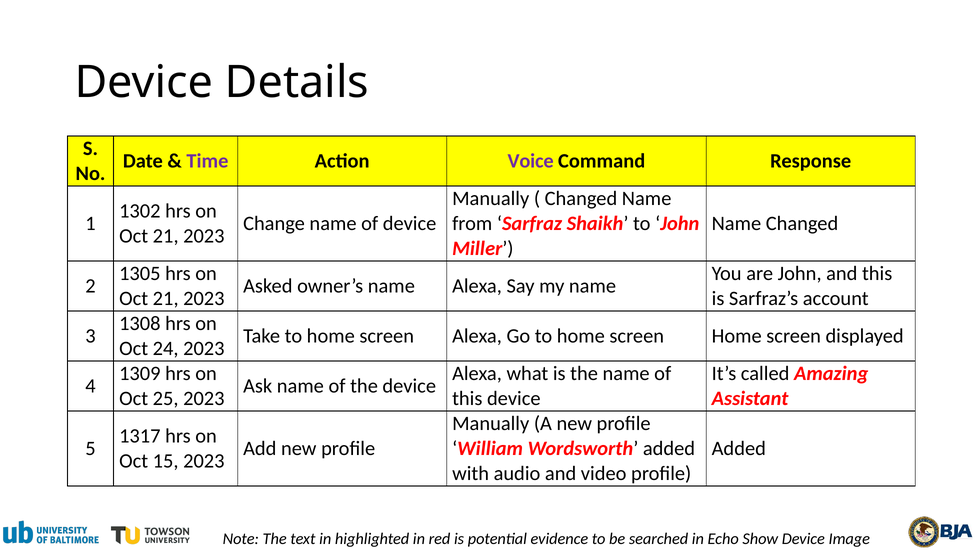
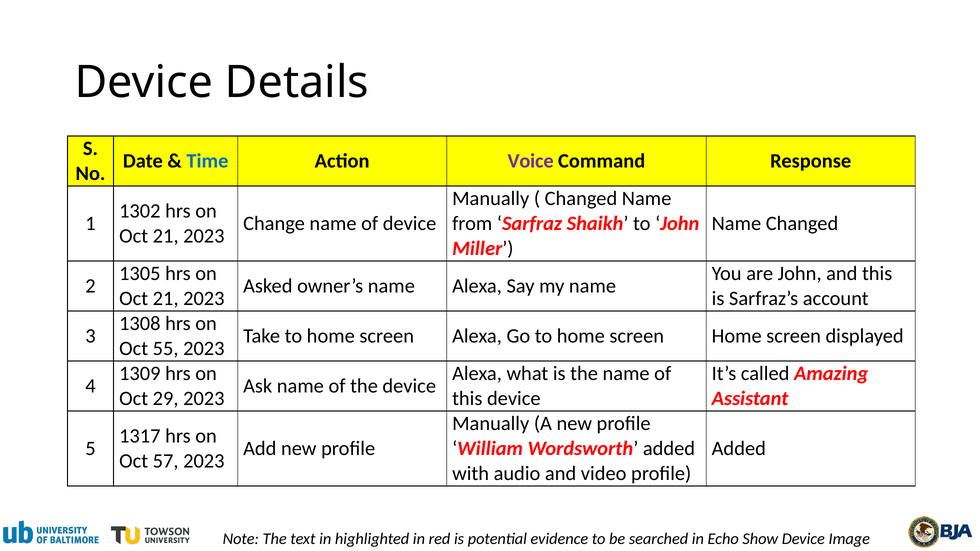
Time colour: purple -> blue
24: 24 -> 55
25: 25 -> 29
15: 15 -> 57
